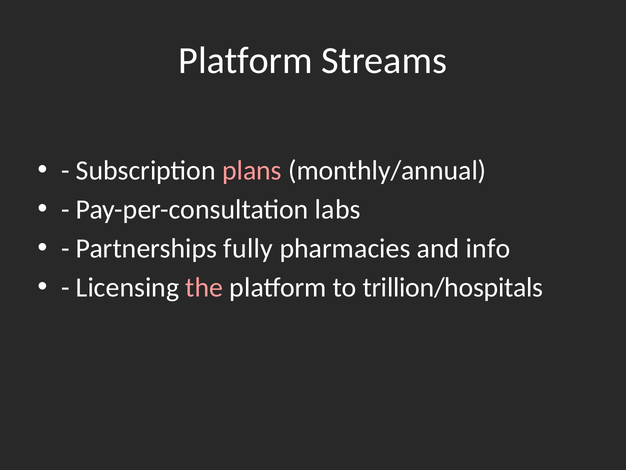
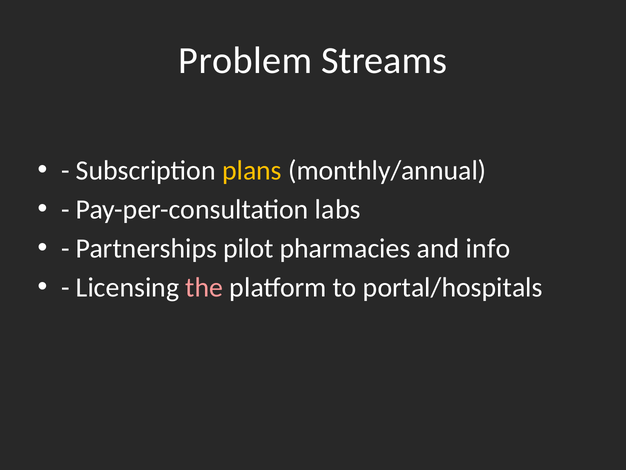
Platform at (246, 61): Platform -> Problem
plans colour: pink -> yellow
fully: fully -> pilot
trillion/hospitals: trillion/hospitals -> portal/hospitals
